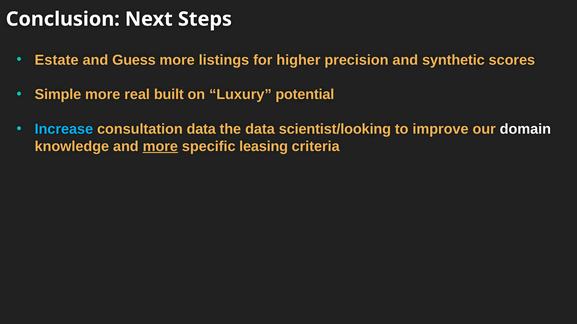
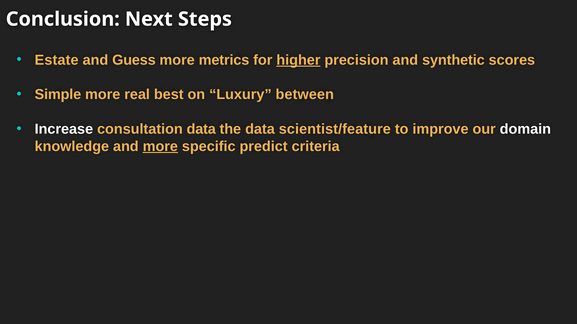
listings: listings -> metrics
higher underline: none -> present
built: built -> best
potential: potential -> between
Increase colour: light blue -> white
scientist/looking: scientist/looking -> scientist/feature
leasing: leasing -> predict
